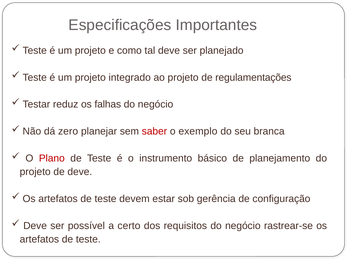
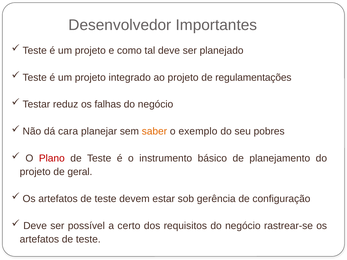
Especificações: Especificações -> Desenvolvedor
zero: zero -> cara
saber colour: red -> orange
branca: branca -> pobres
de deve: deve -> geral
